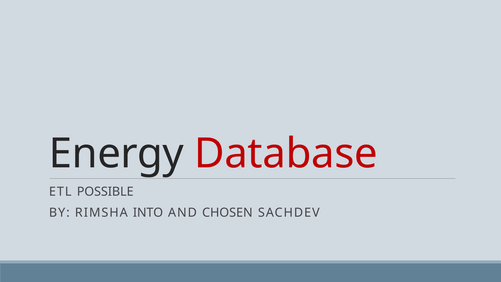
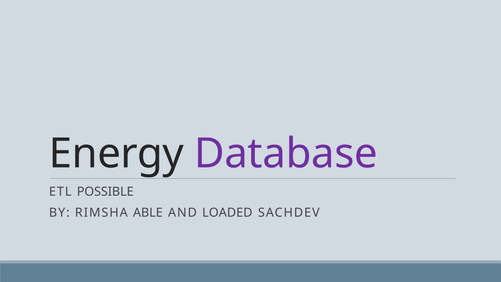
Database colour: red -> purple
INTO: INTO -> ABLE
CHOSEN: CHOSEN -> LOADED
